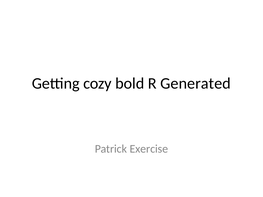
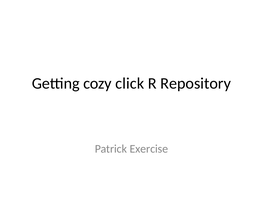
bold: bold -> click
Generated: Generated -> Repository
